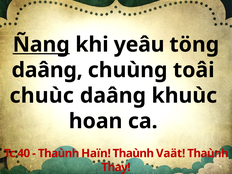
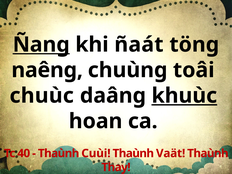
yeâu: yeâu -> ñaát
daâng at (47, 70): daâng -> naêng
khuùc underline: none -> present
Haïn: Haïn -> Cuùi
